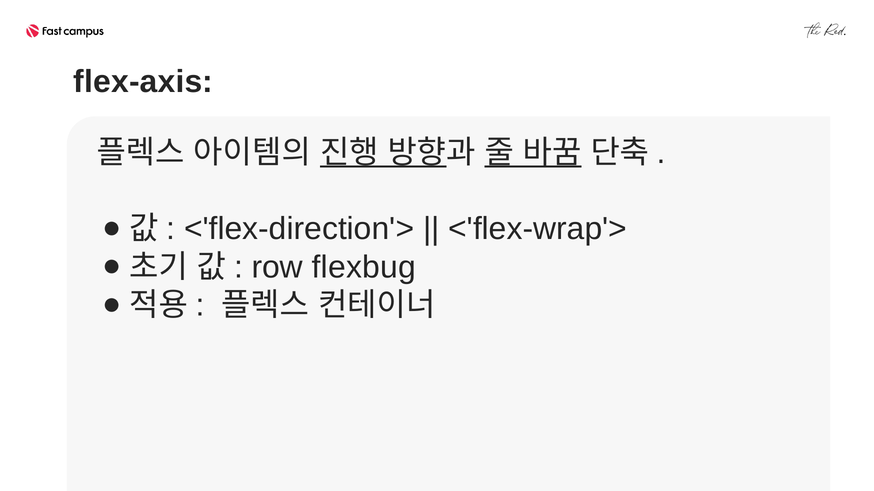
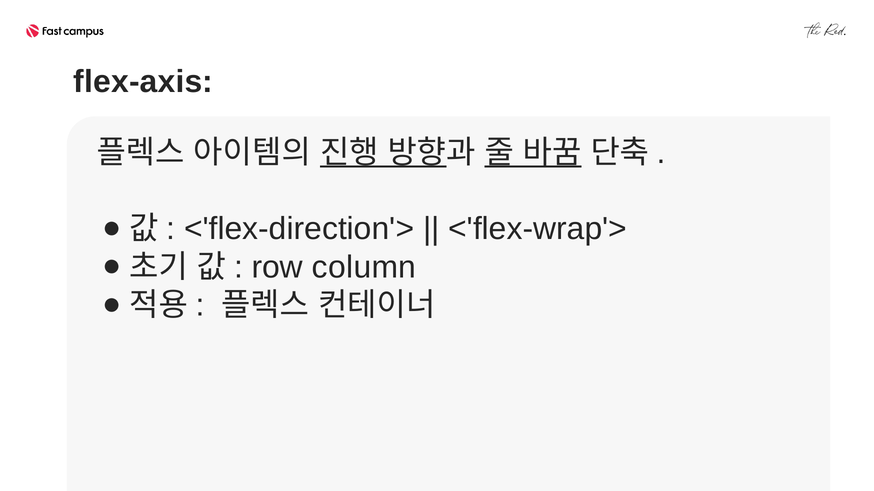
flexbug: flexbug -> column
